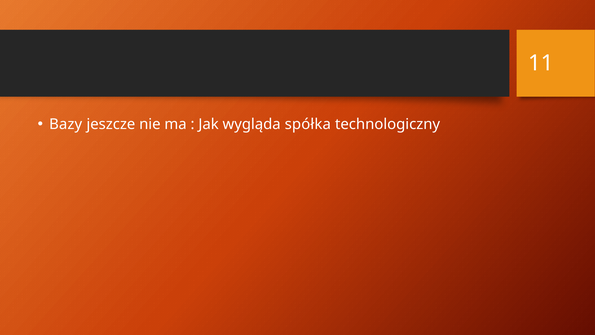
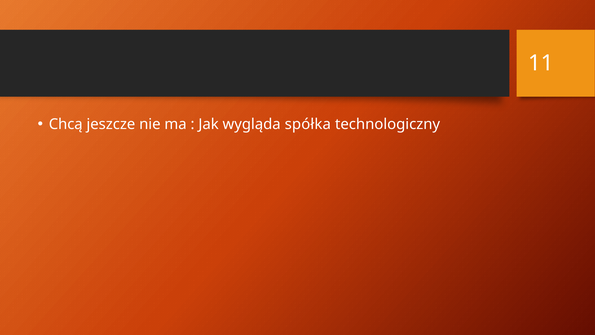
Bazy: Bazy -> Chcą
